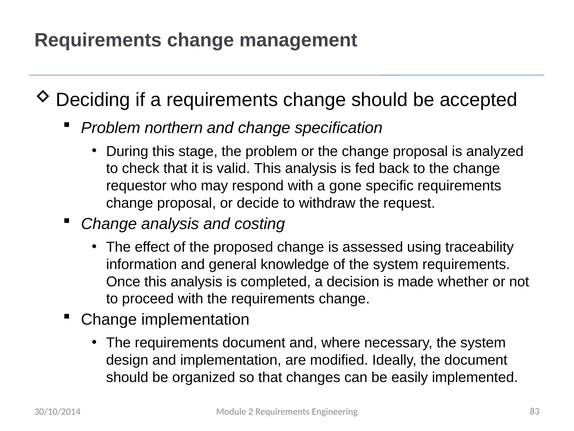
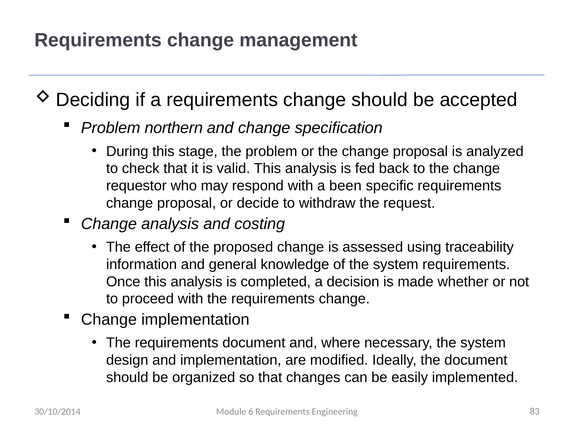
gone: gone -> been
2: 2 -> 6
